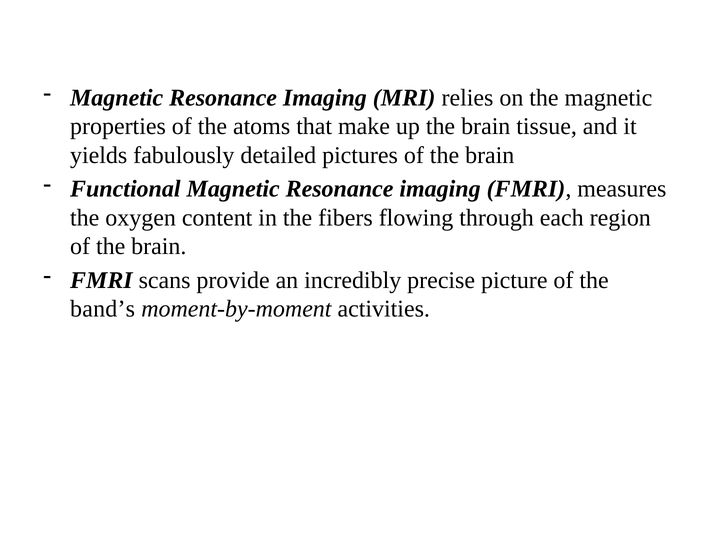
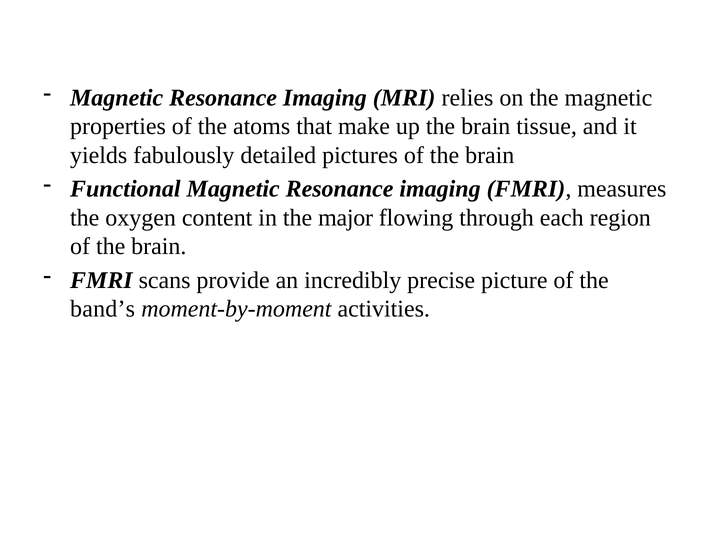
fibers: fibers -> major
